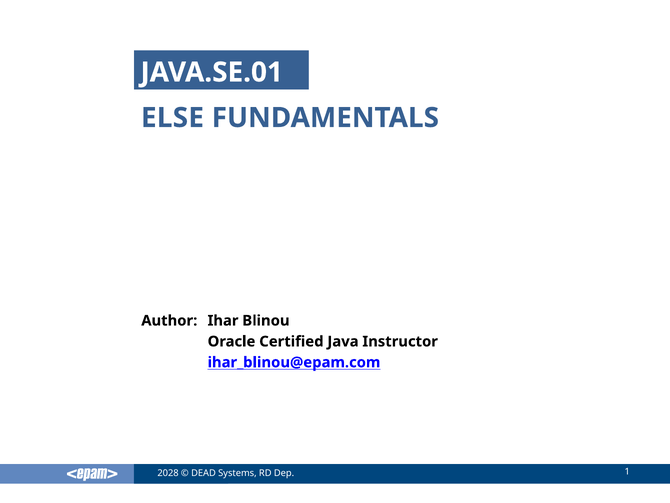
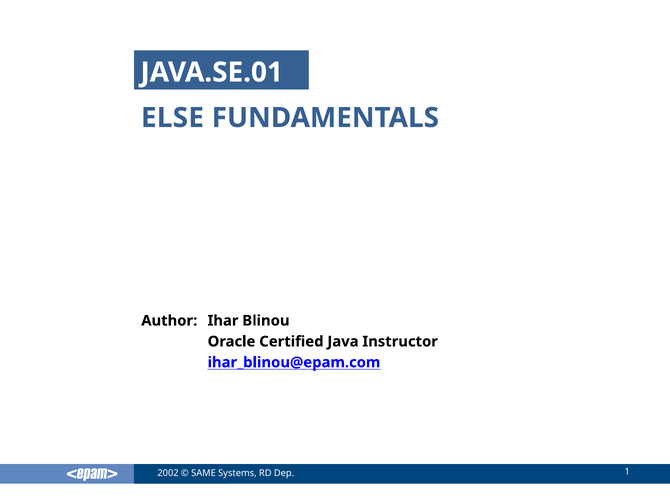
2028: 2028 -> 2002
DEAD: DEAD -> SAME
